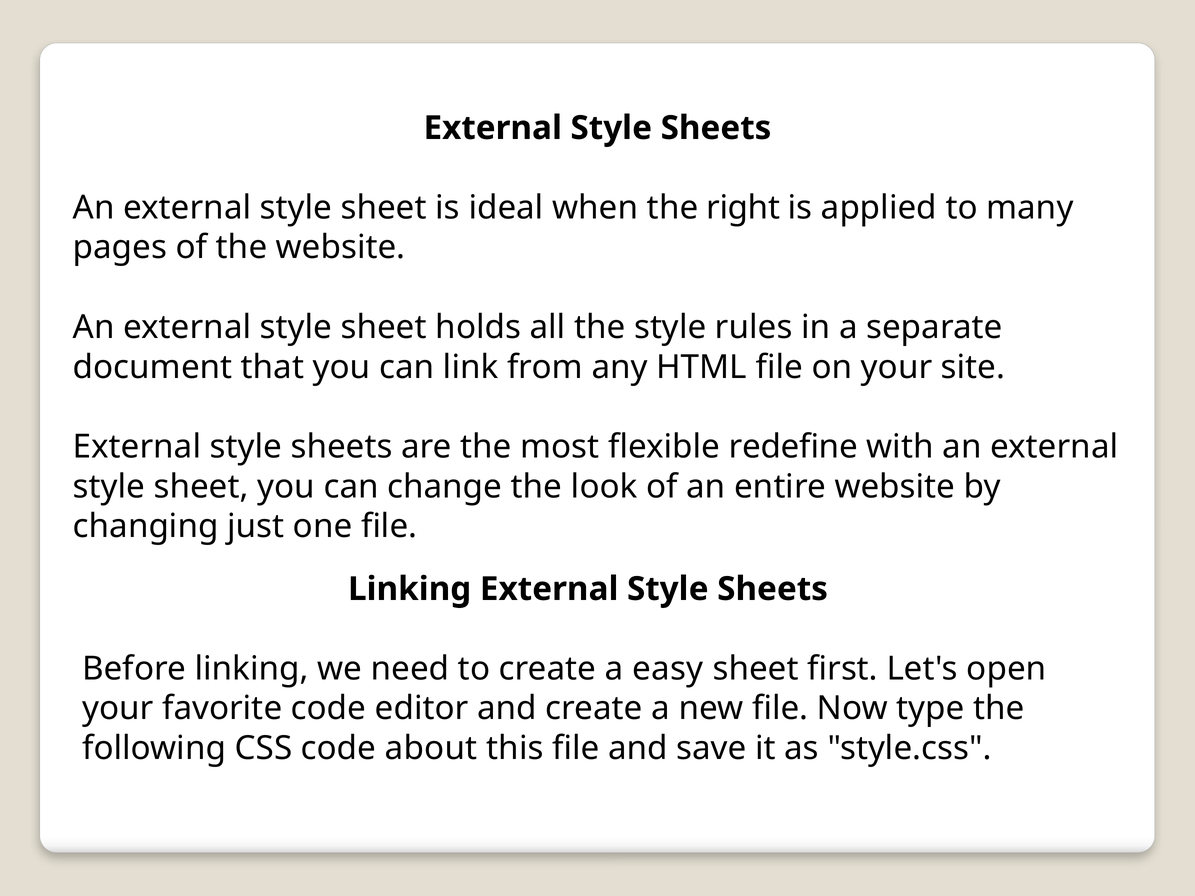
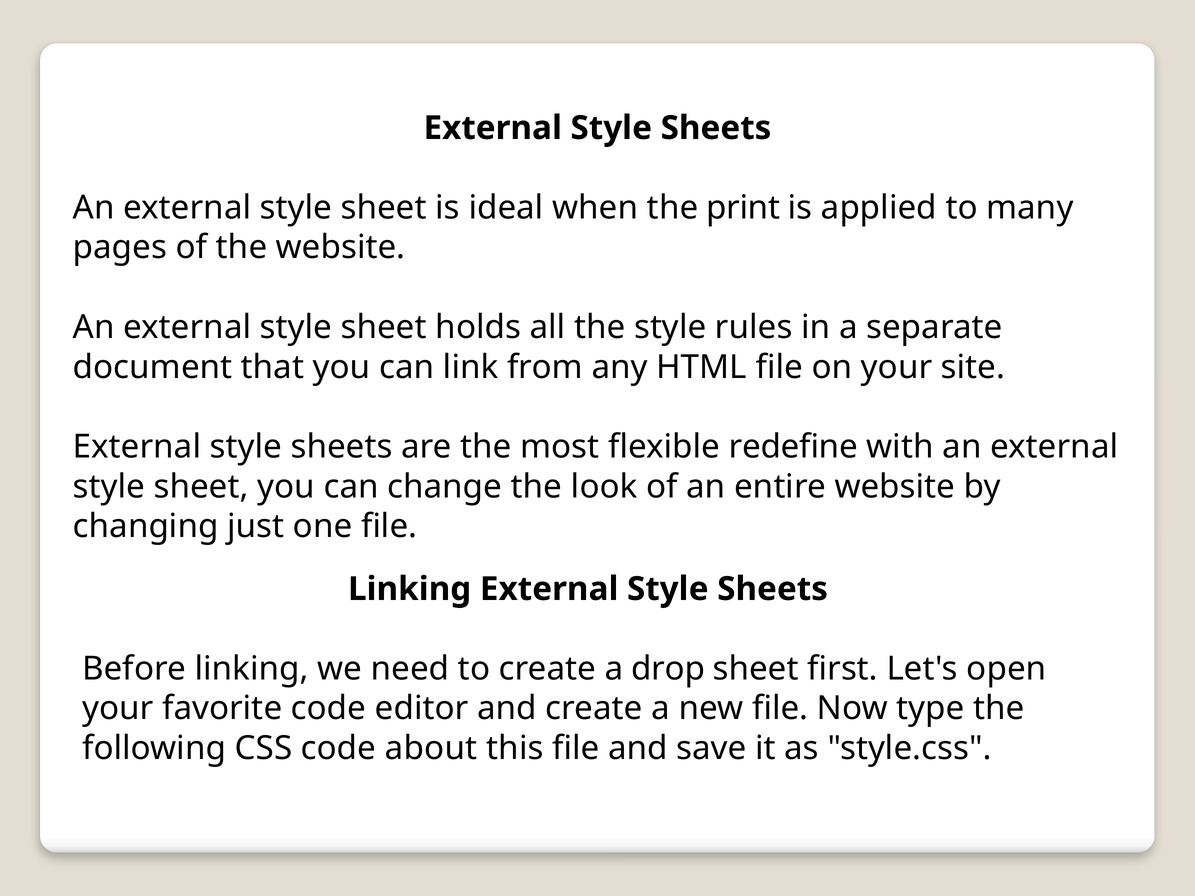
right: right -> print
easy: easy -> drop
